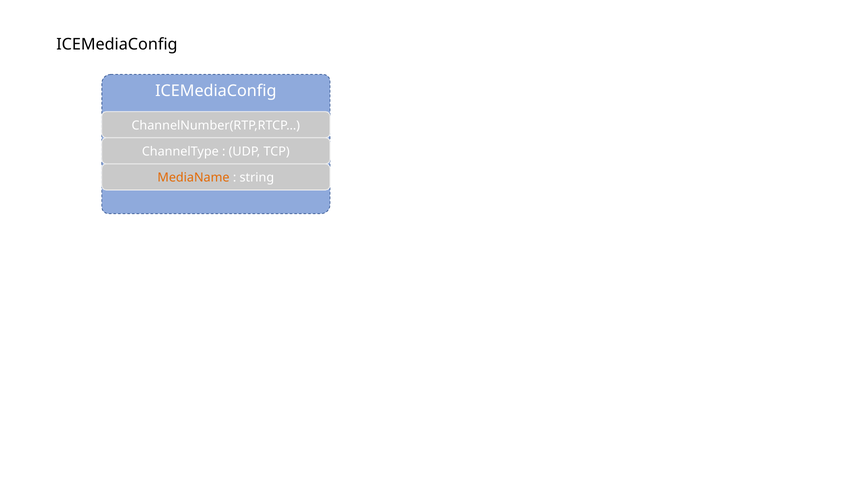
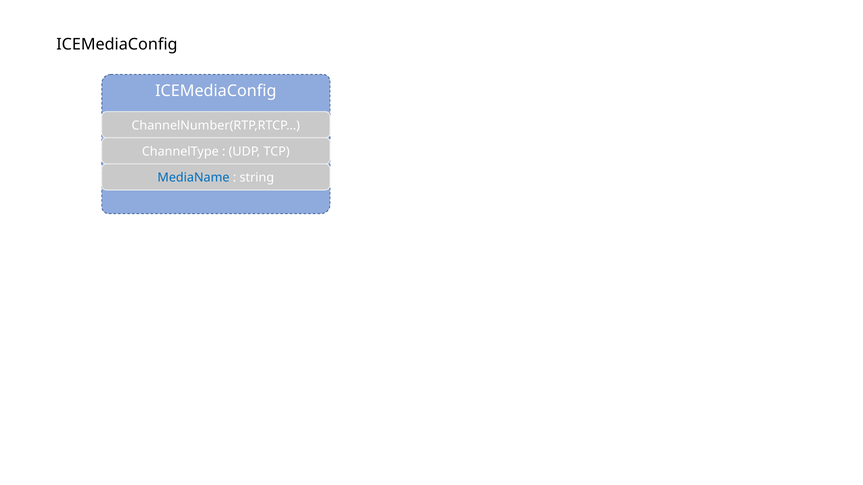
MediaName colour: orange -> blue
